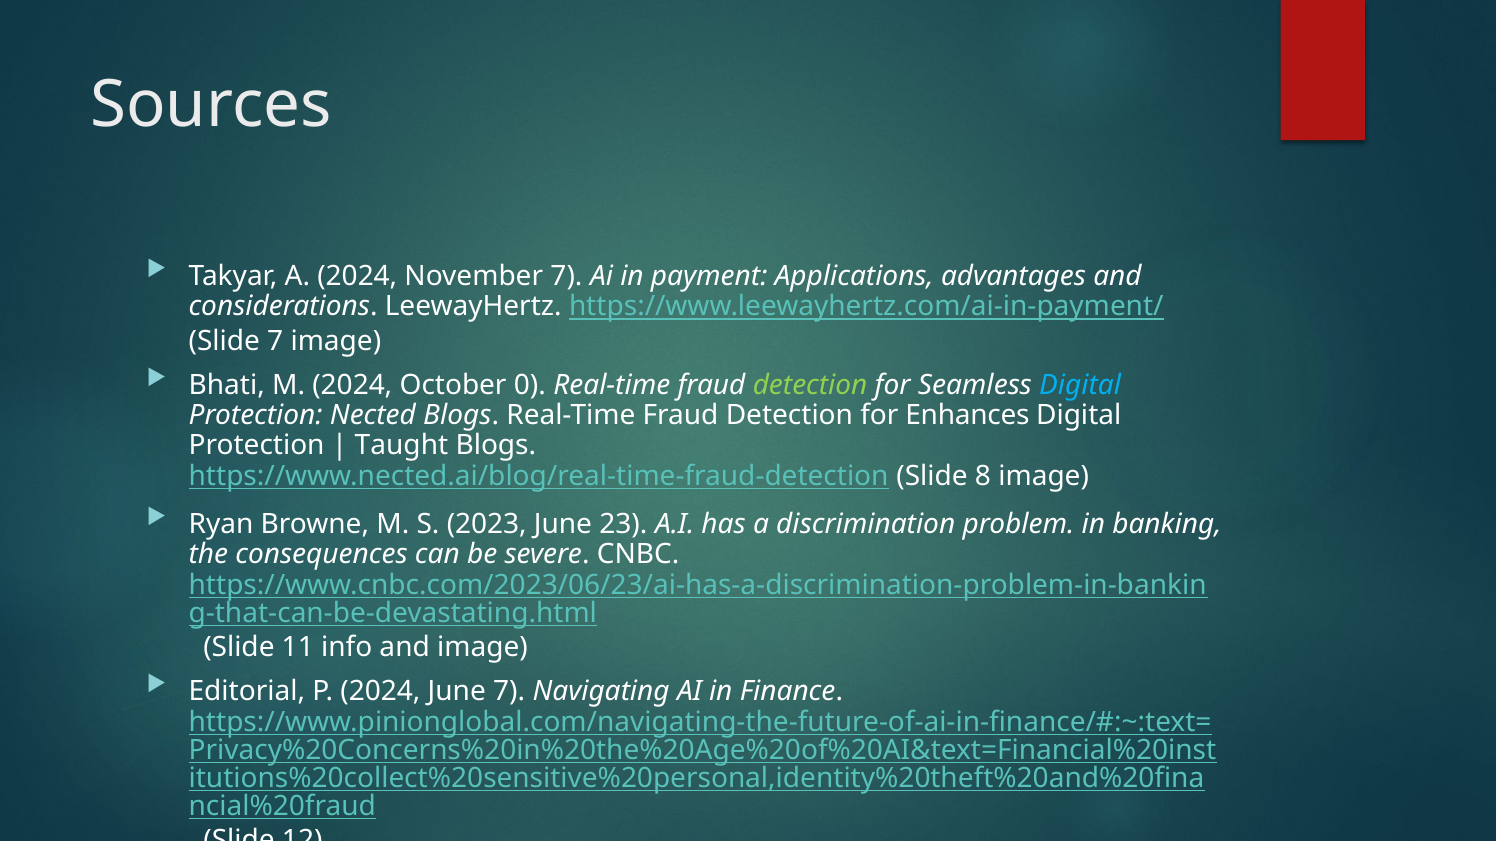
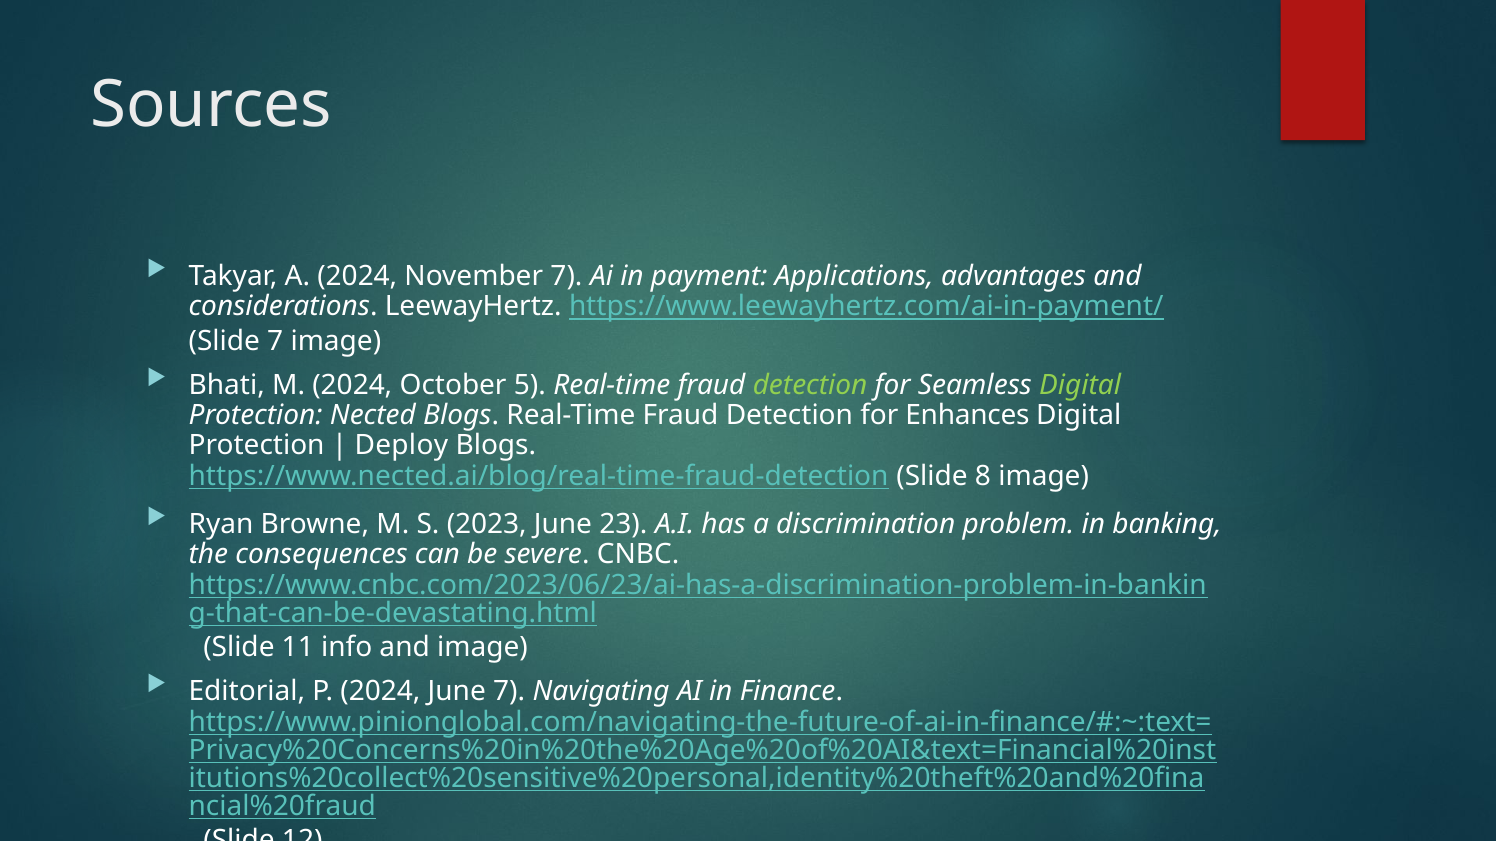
0: 0 -> 5
Digital at (1080, 385) colour: light blue -> light green
Taught: Taught -> Deploy
